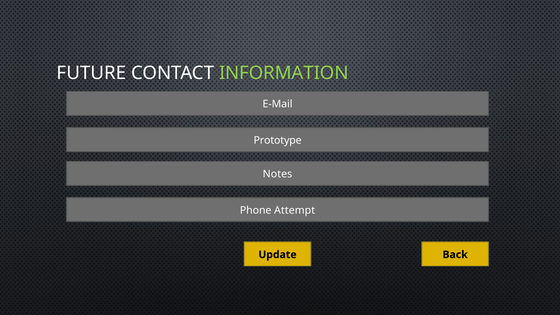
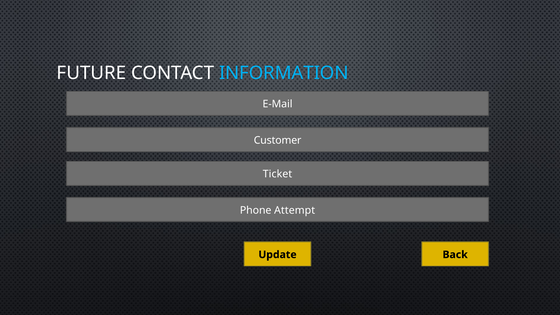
INFORMATION colour: light green -> light blue
Prototype: Prototype -> Customer
Notes: Notes -> Ticket
